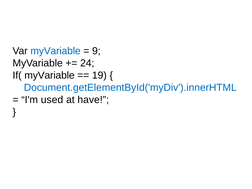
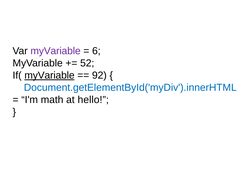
myVariable at (56, 51) colour: blue -> purple
9: 9 -> 6
24: 24 -> 52
myVariable at (49, 75) underline: none -> present
19: 19 -> 92
used: used -> math
have: have -> hello
